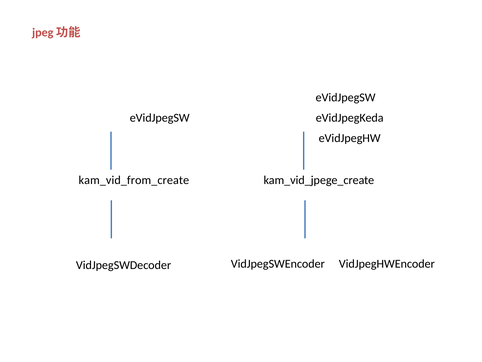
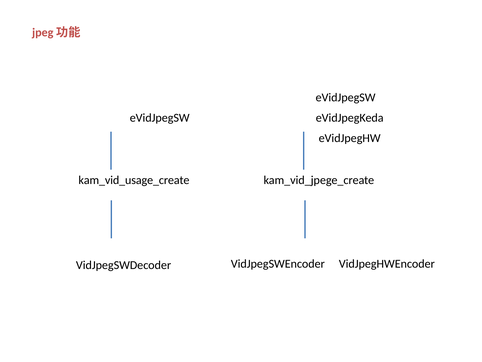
kam_vid_from_create: kam_vid_from_create -> kam_vid_usage_create
